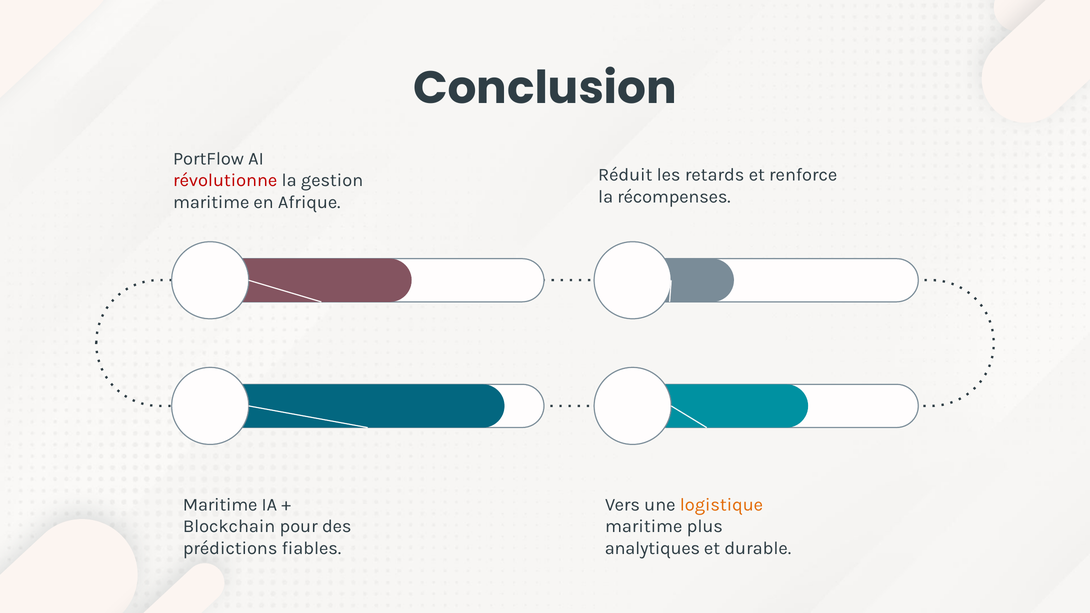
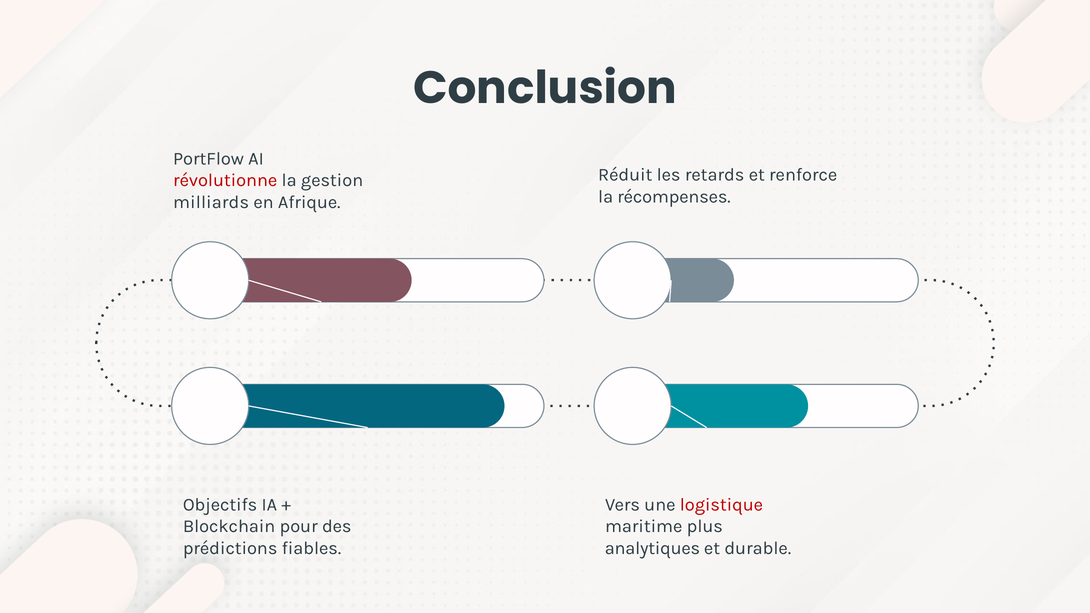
maritime at (211, 202): maritime -> milliards
Maritime at (220, 505): Maritime -> Objectifs
logistique colour: orange -> red
